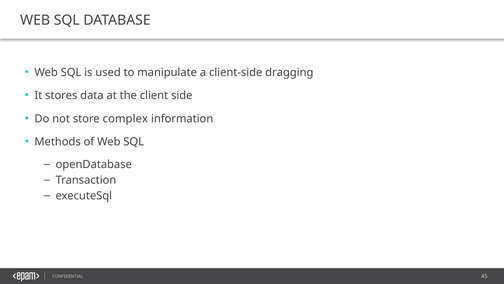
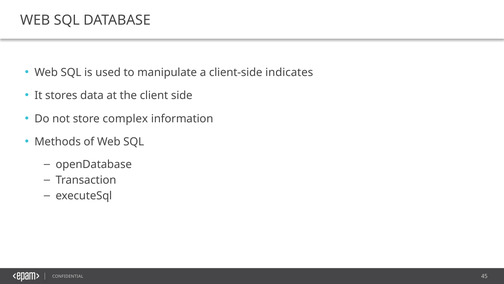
dragging: dragging -> indicates
